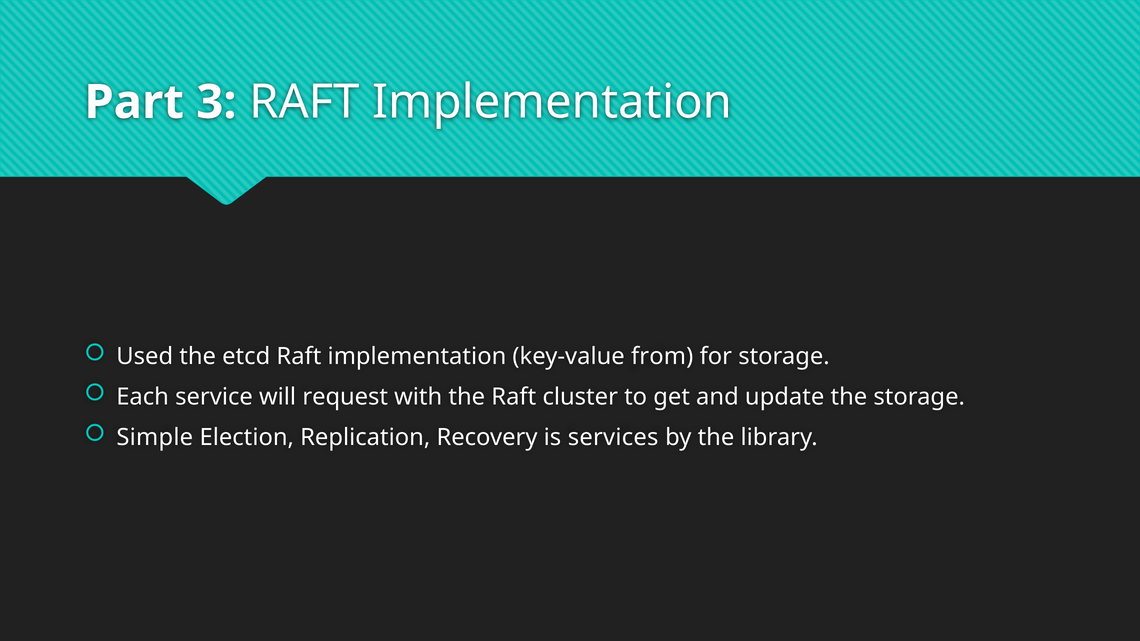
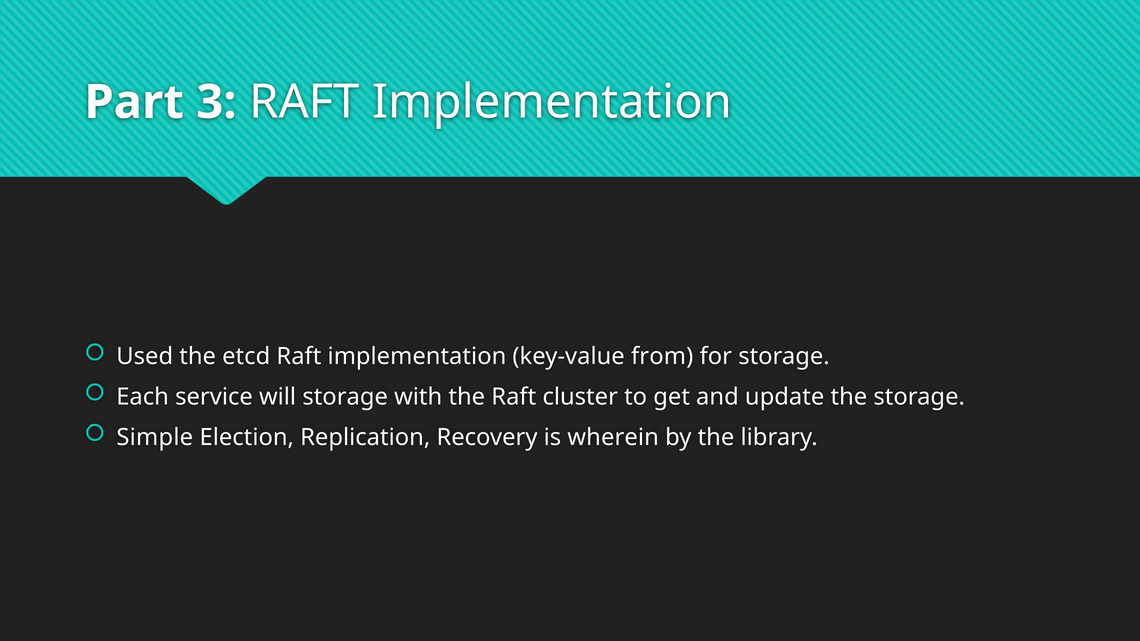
will request: request -> storage
services: services -> wherein
